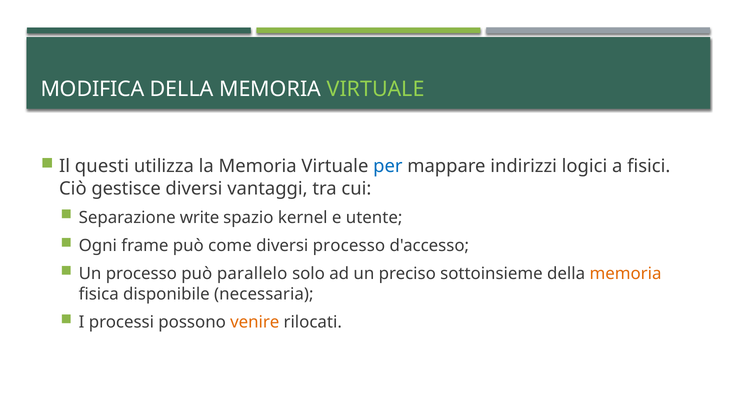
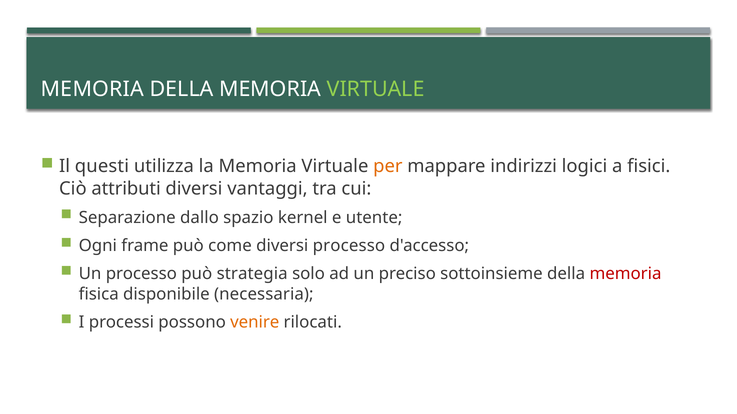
MODIFICA at (93, 90): MODIFICA -> MEMORIA
per colour: blue -> orange
gestisce: gestisce -> attributi
write: write -> dallo
parallelo: parallelo -> strategia
memoria at (626, 274) colour: orange -> red
